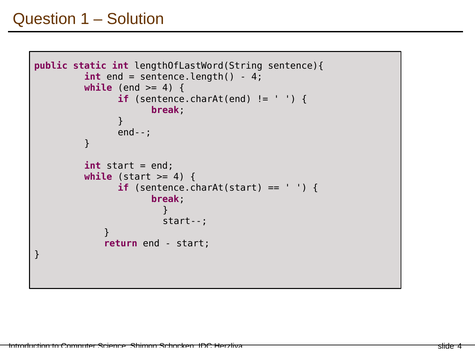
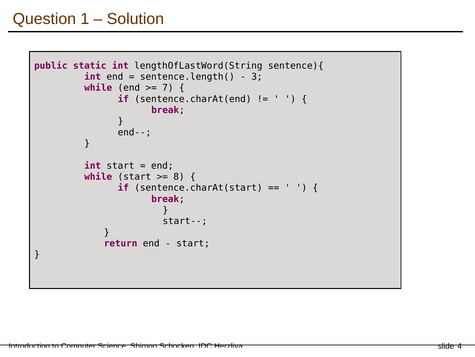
4 at (257, 77): 4 -> 3
4 at (168, 88): 4 -> 7
4 at (179, 176): 4 -> 8
